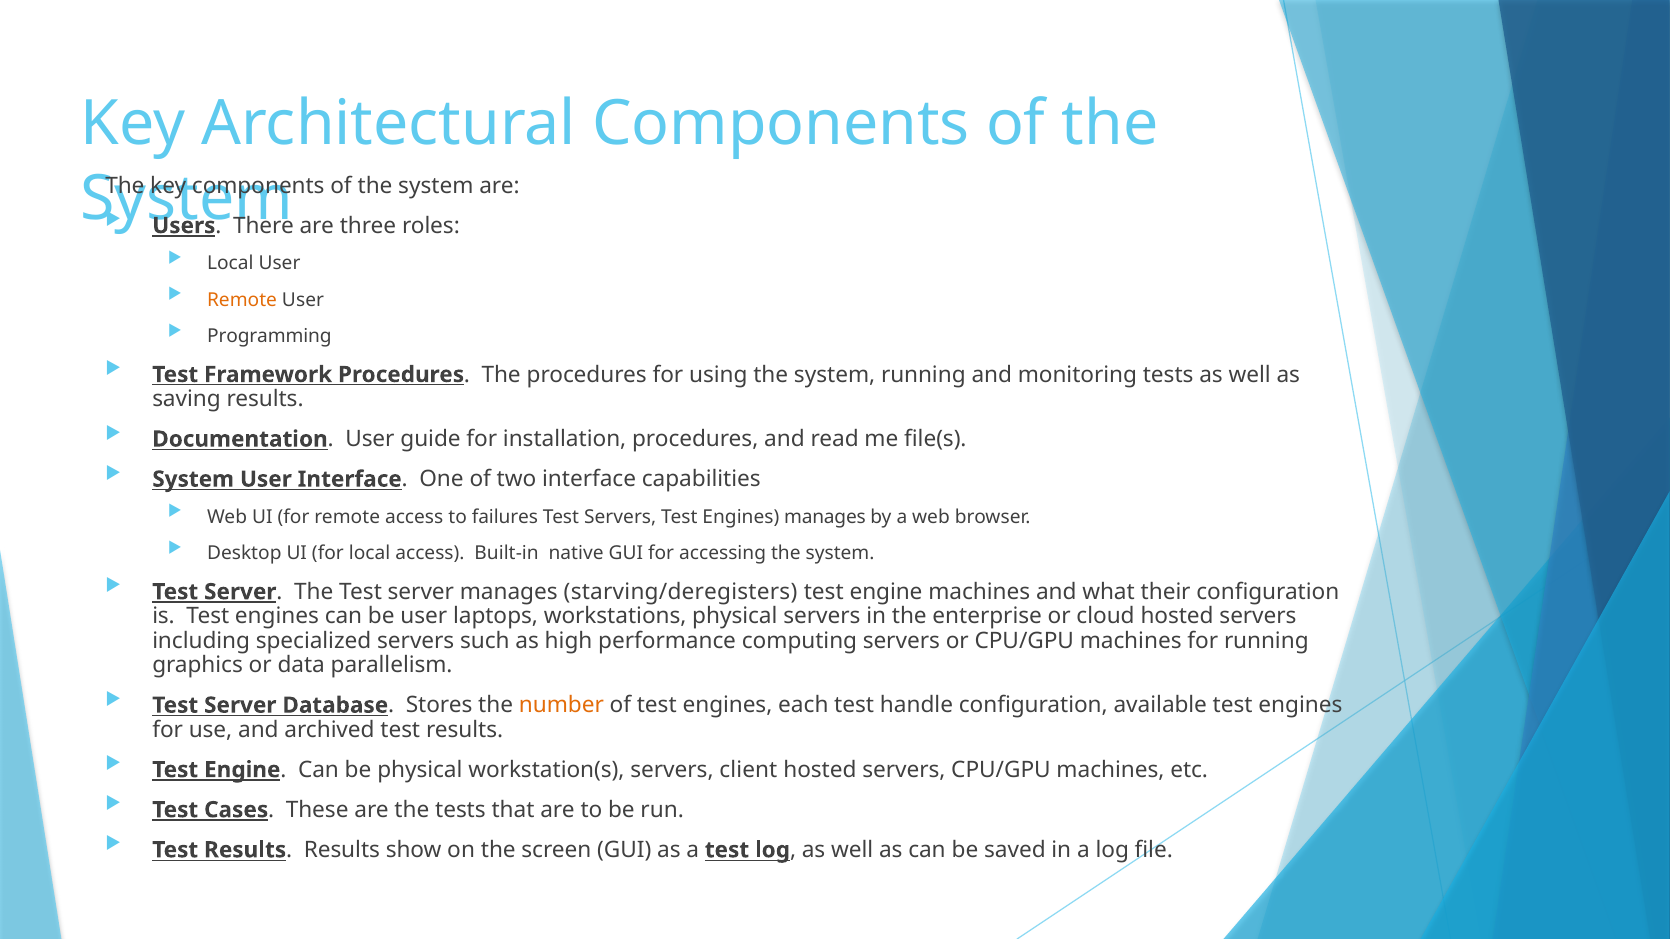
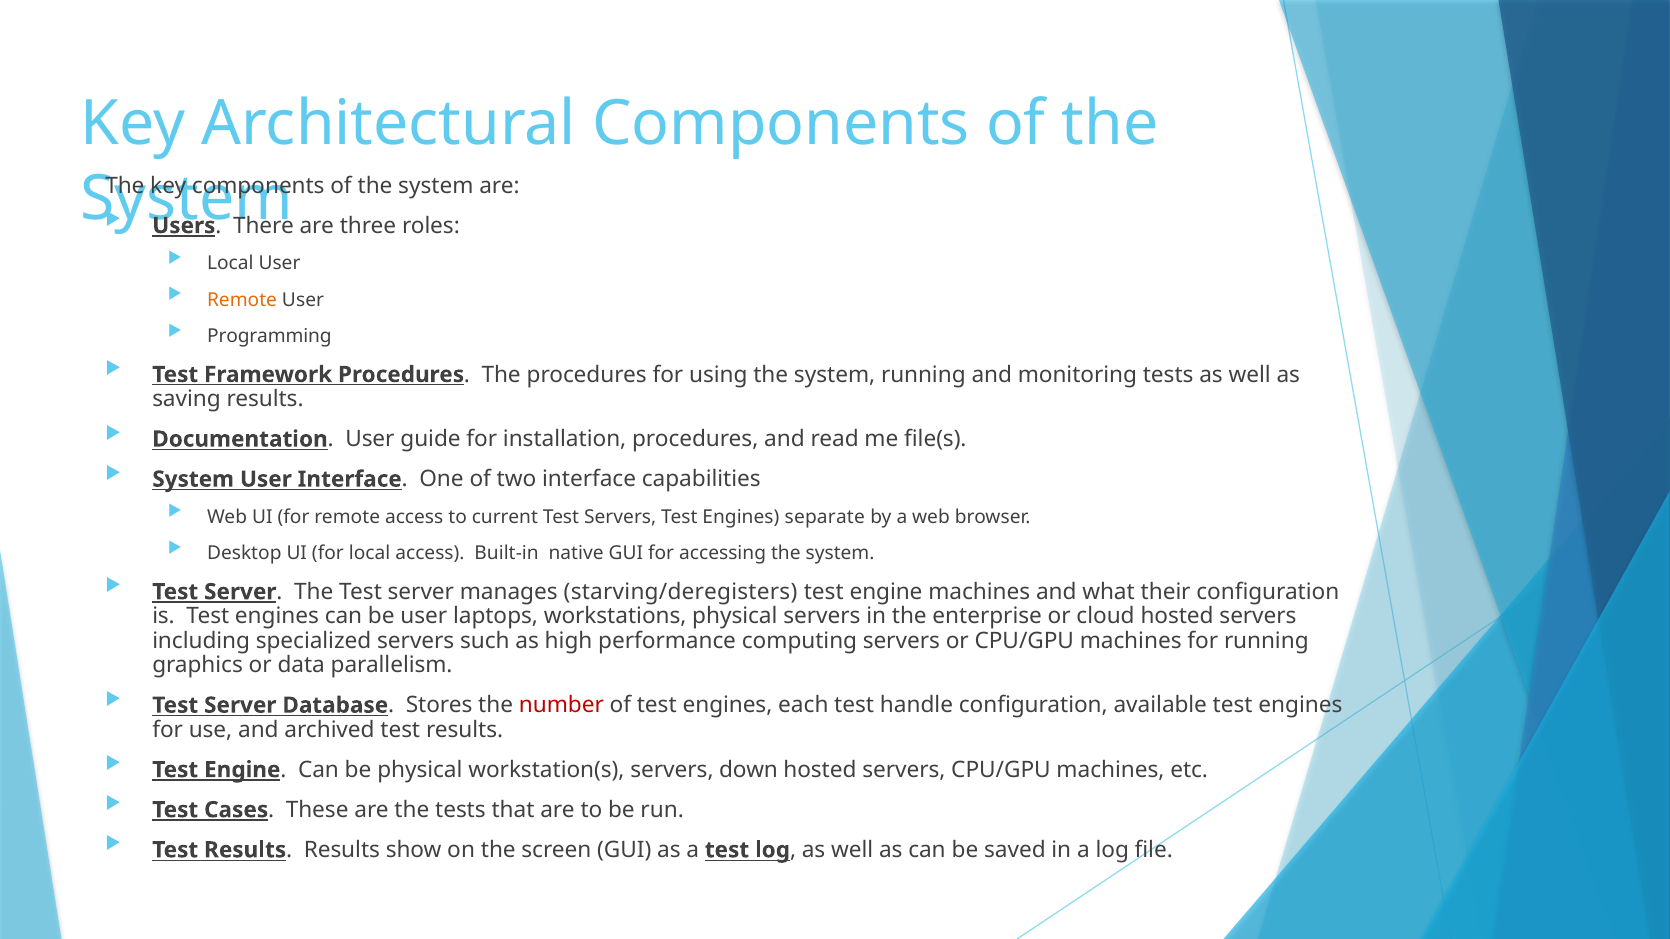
failures: failures -> current
Engines manages: manages -> separate
number colour: orange -> red
client: client -> down
